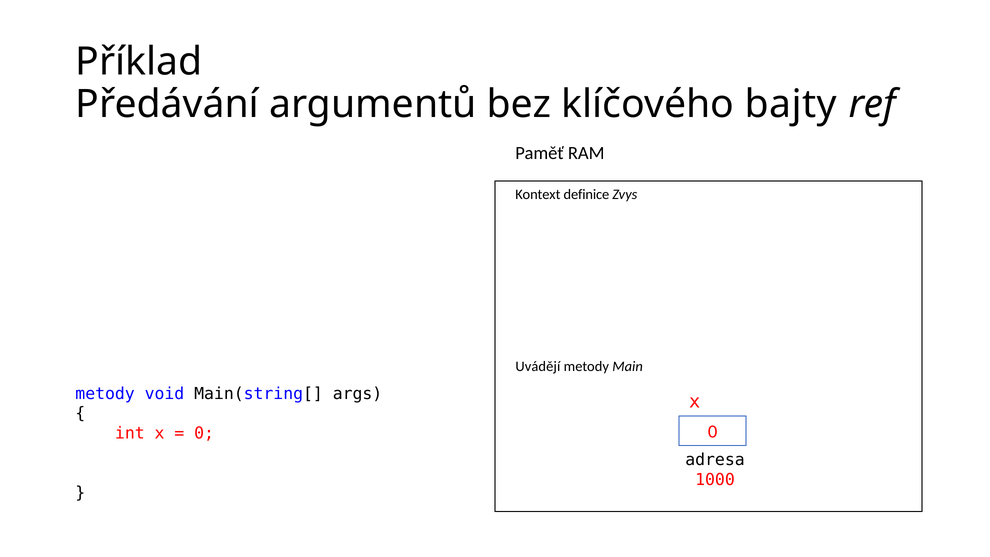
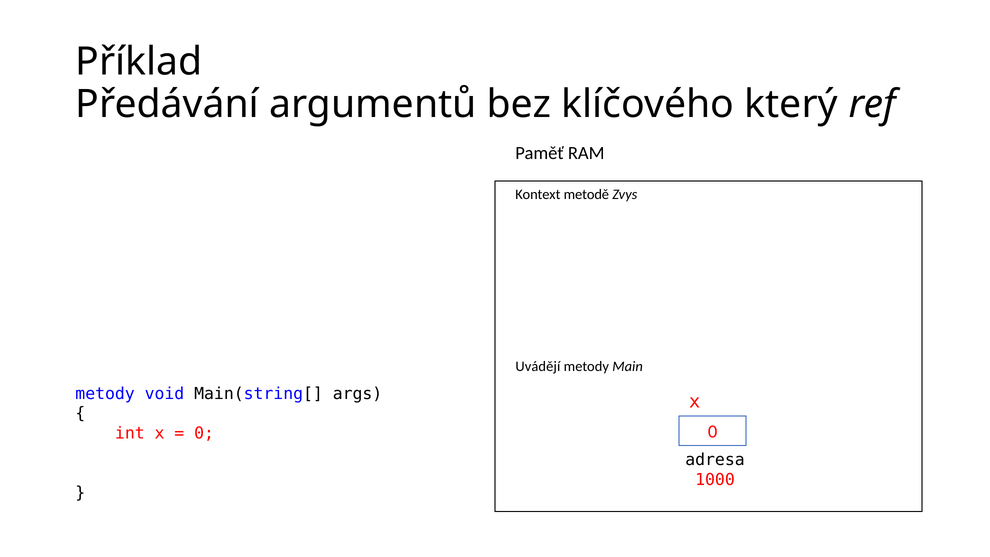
bajty: bajty -> který
definice: definice -> metodě
